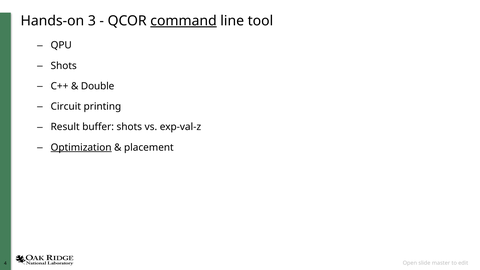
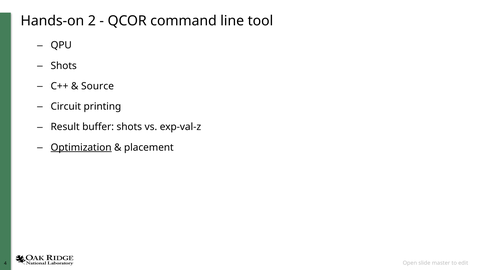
3: 3 -> 2
command underline: present -> none
Double: Double -> Source
